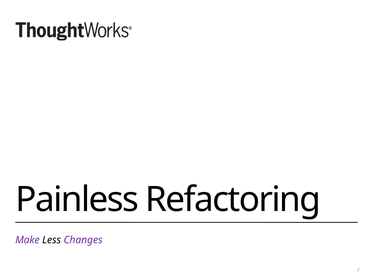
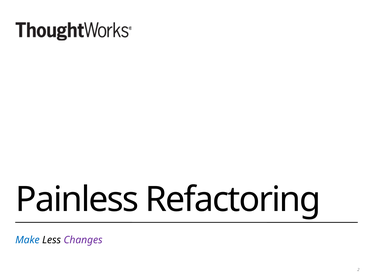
Make colour: purple -> blue
